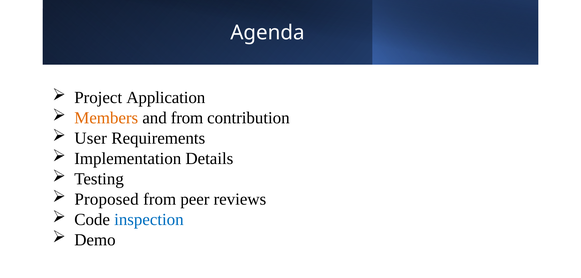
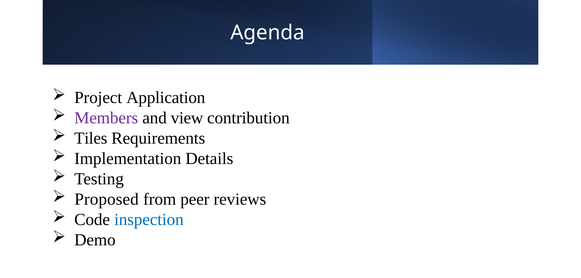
Members colour: orange -> purple
and from: from -> view
User: User -> Tiles
